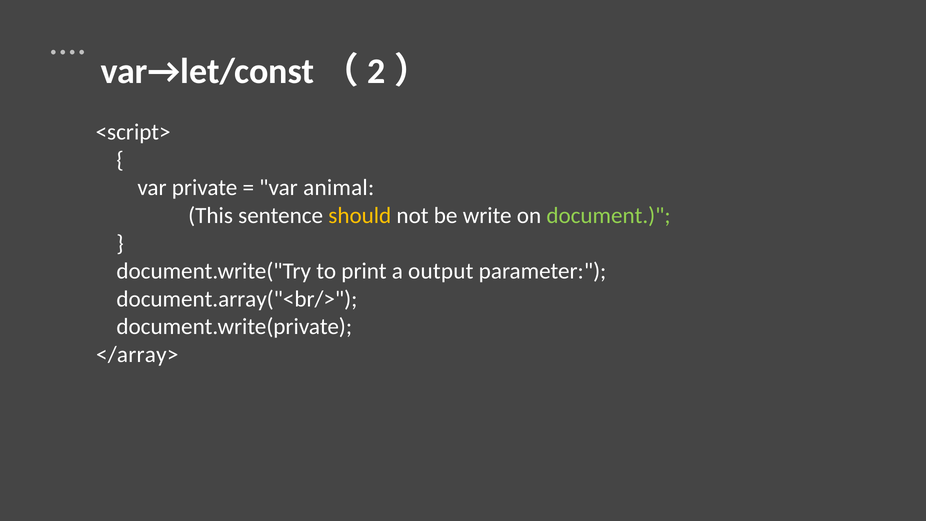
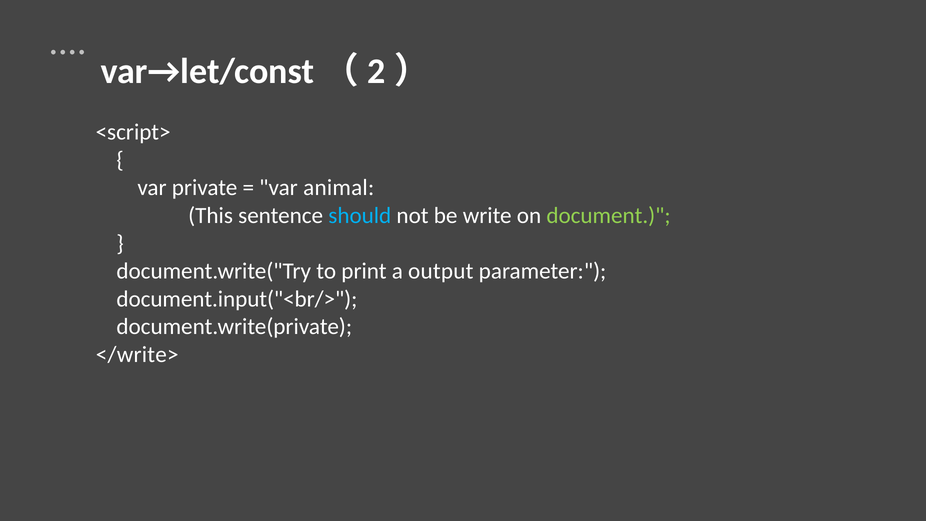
should colour: yellow -> light blue
document.array("<br/>: document.array("<br/> -> document.input("<br/>
</array>: </array> -> </write>
